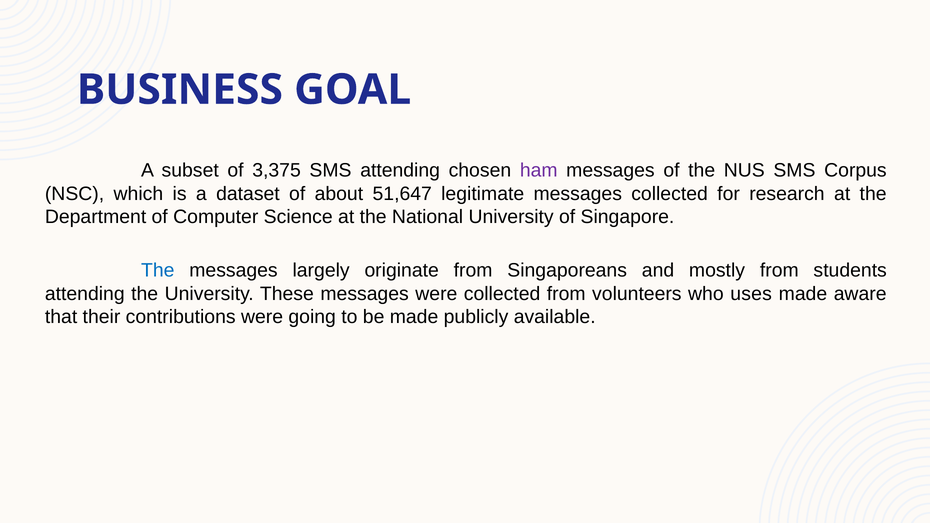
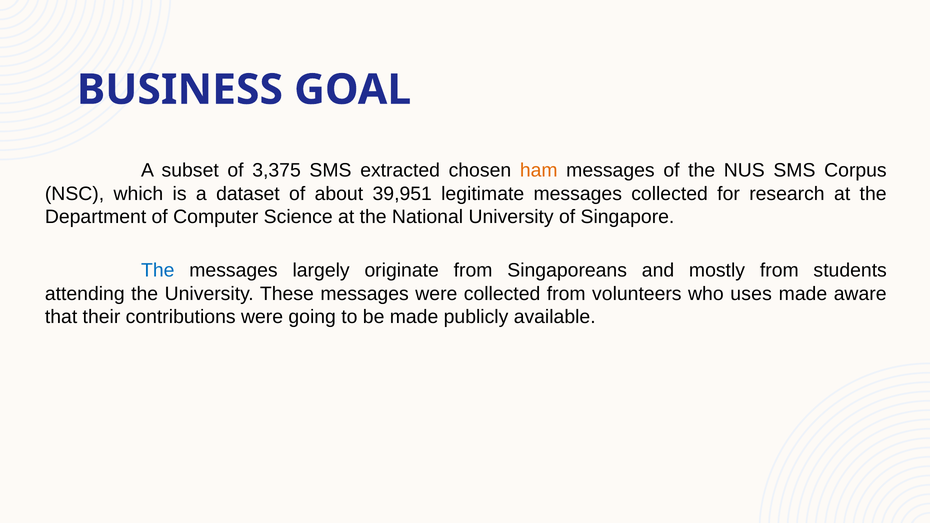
SMS attending: attending -> extracted
ham colour: purple -> orange
51,647: 51,647 -> 39,951
